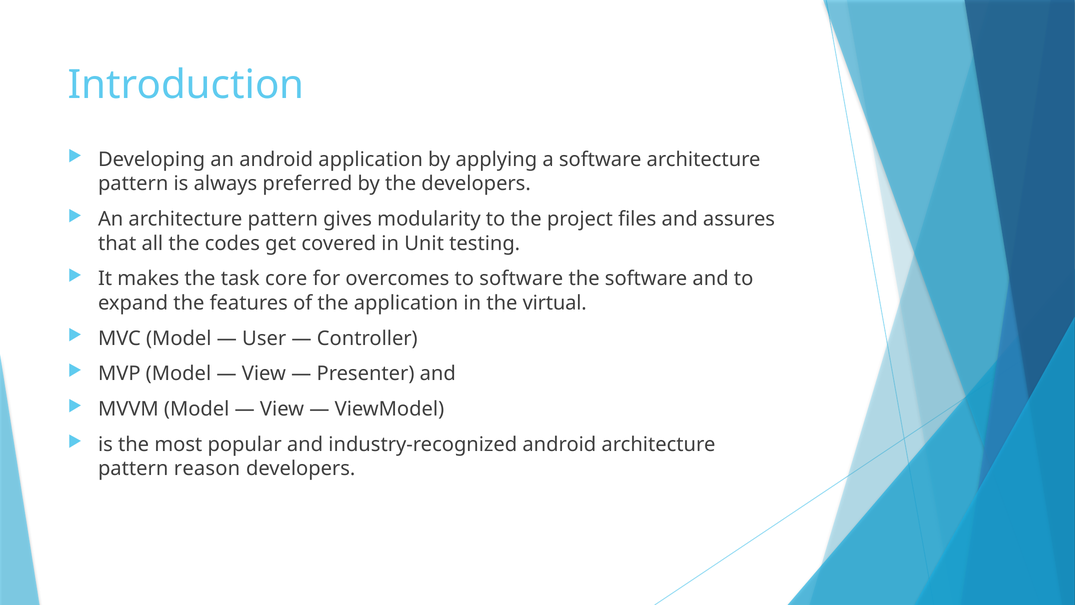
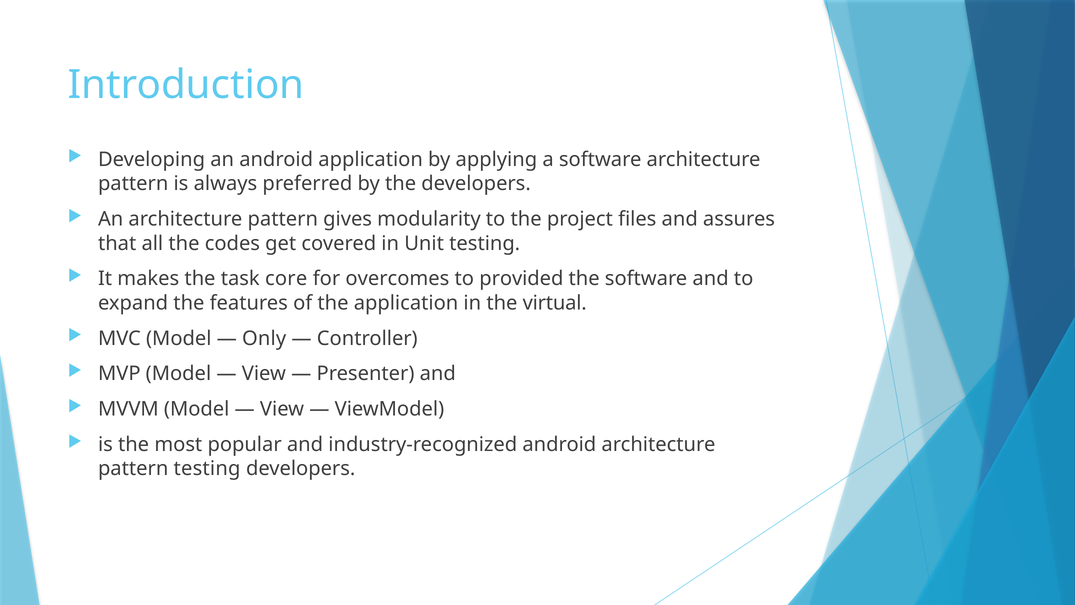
to software: software -> provided
User: User -> Only
pattern reason: reason -> testing
